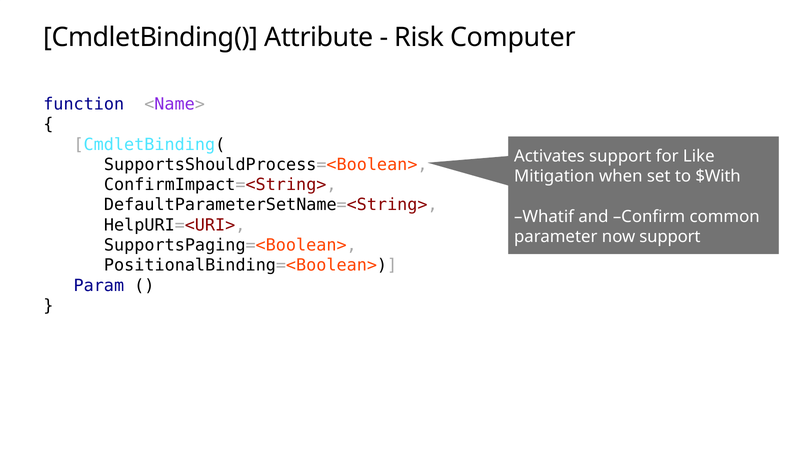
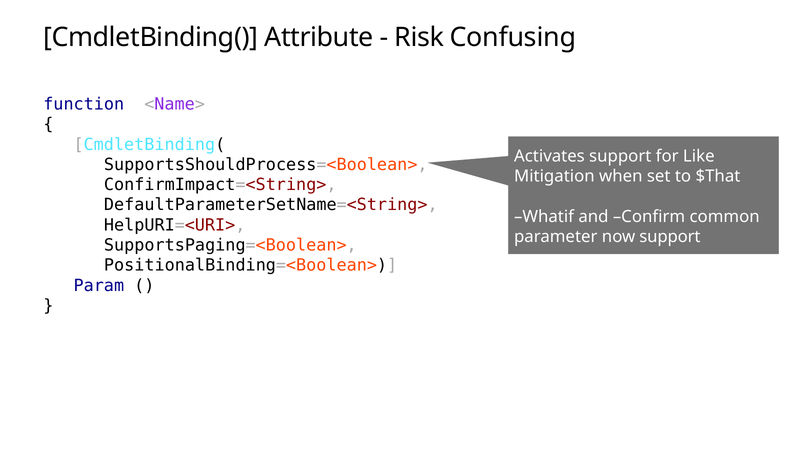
Computer: Computer -> Confusing
$With: $With -> $That
